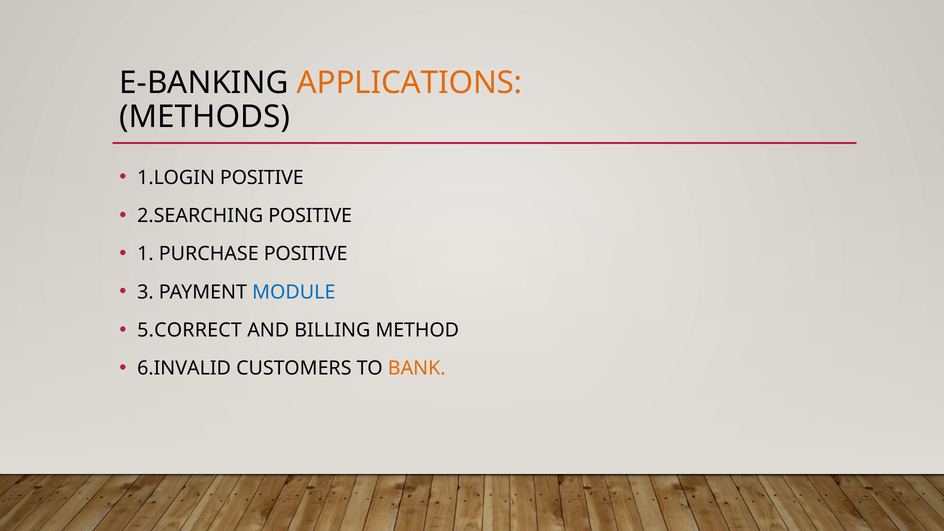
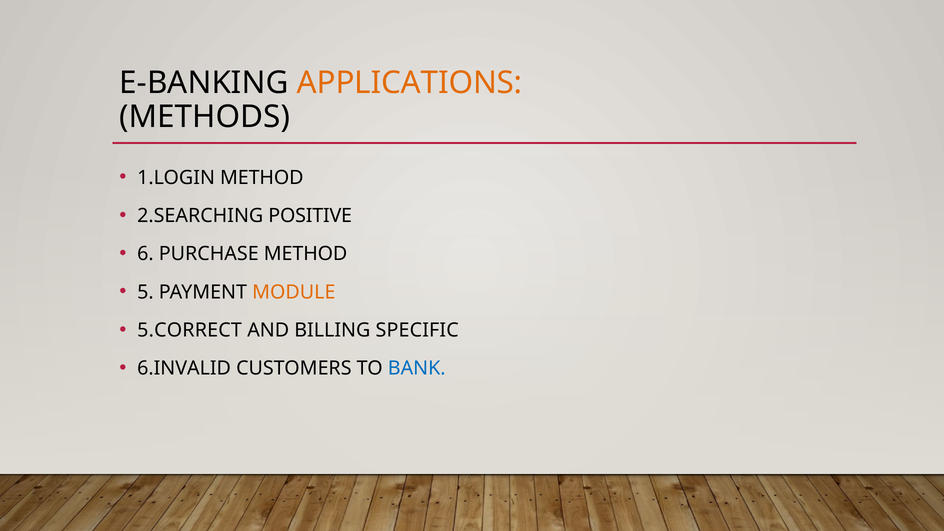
1.LOGIN POSITIVE: POSITIVE -> METHOD
1: 1 -> 6
PURCHASE POSITIVE: POSITIVE -> METHOD
3: 3 -> 5
MODULE colour: blue -> orange
METHOD: METHOD -> SPECIFIC
BANK colour: orange -> blue
